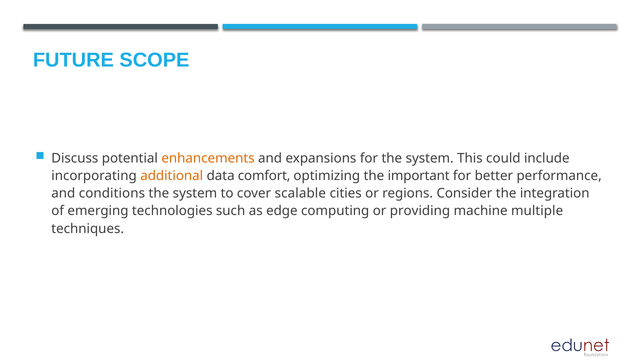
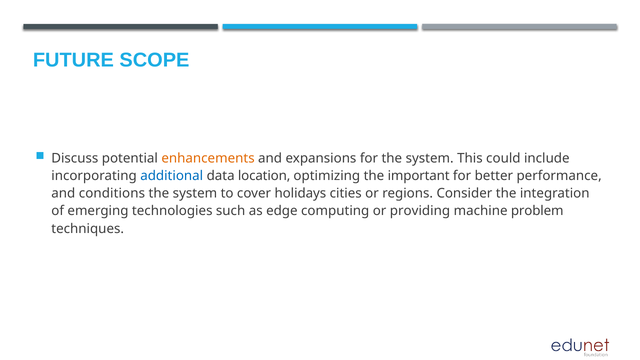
additional colour: orange -> blue
comfort: comfort -> location
scalable: scalable -> holidays
multiple: multiple -> problem
